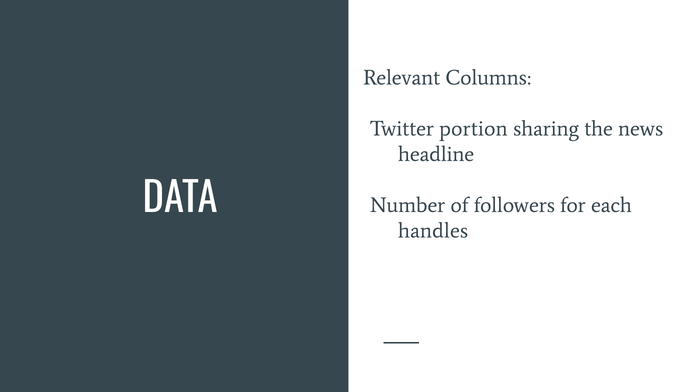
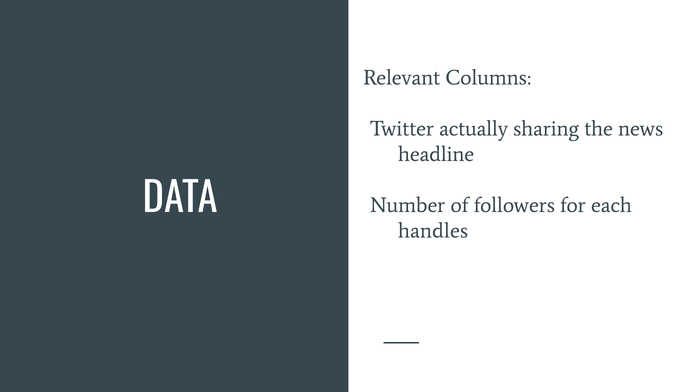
portion: portion -> actually
